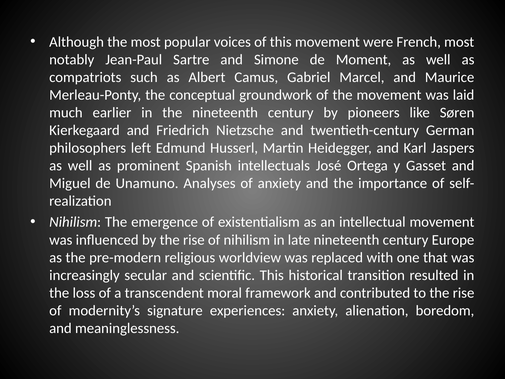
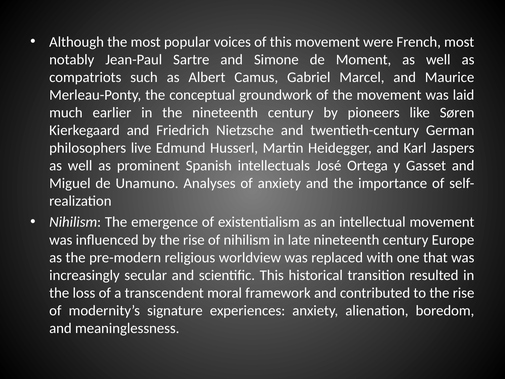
left: left -> live
